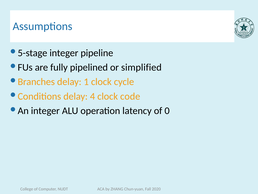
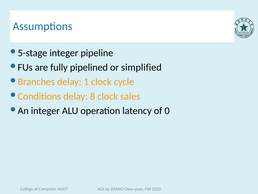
4: 4 -> 8
code: code -> sales
